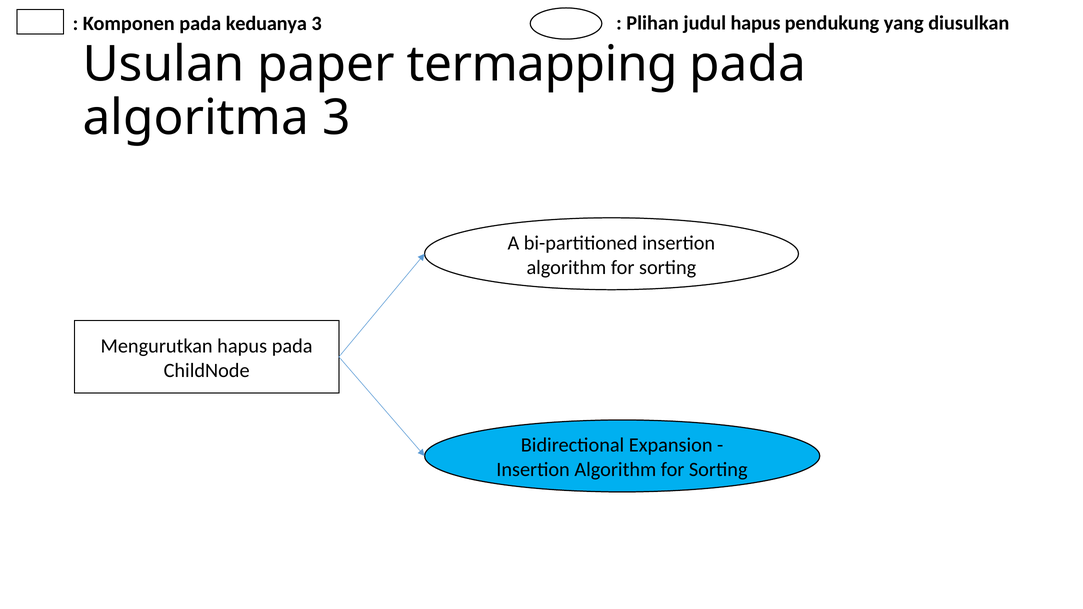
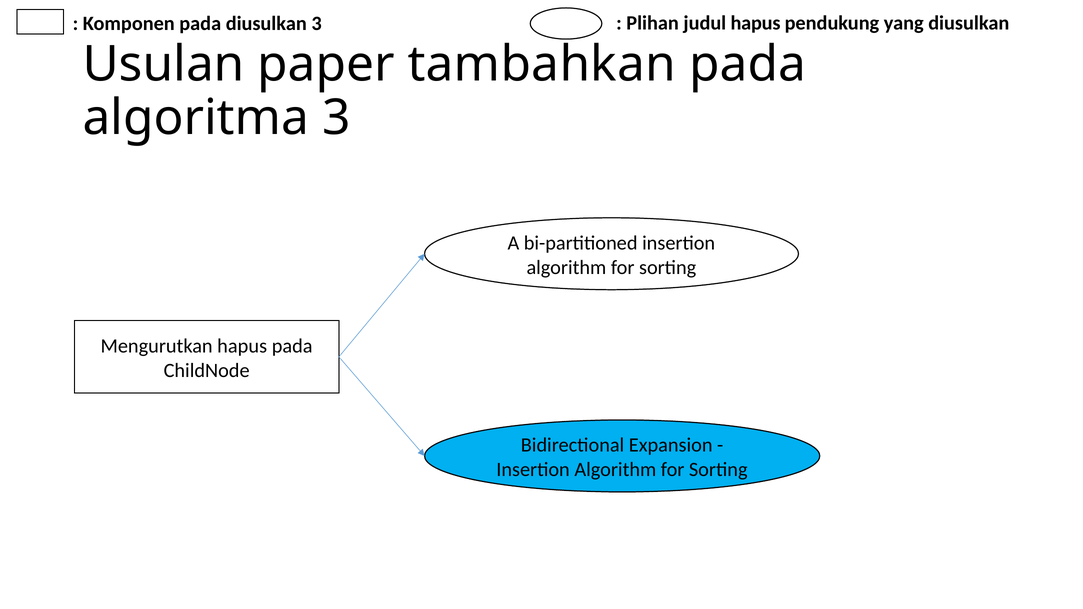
pada keduanya: keduanya -> diusulkan
termapping: termapping -> tambahkan
